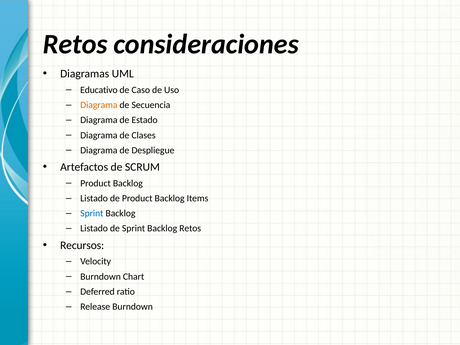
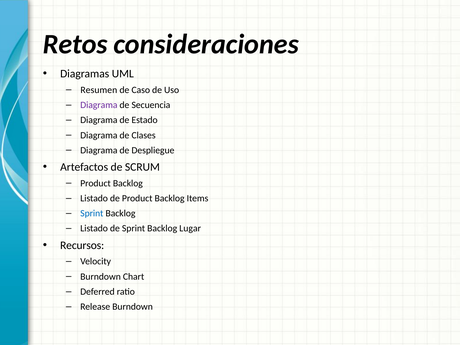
Educativo: Educativo -> Resumen
Diagrama at (99, 105) colour: orange -> purple
Backlog Retos: Retos -> Lugar
